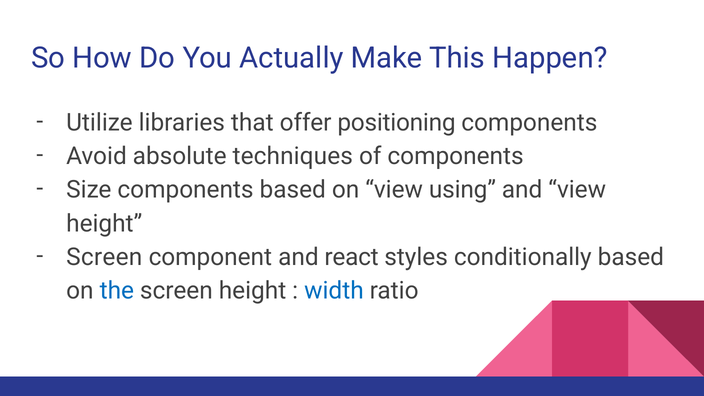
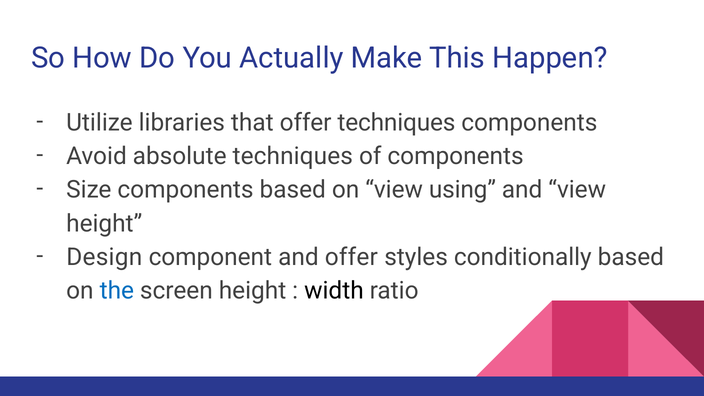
offer positioning: positioning -> techniques
Screen at (104, 257): Screen -> Design
and react: react -> offer
width colour: blue -> black
